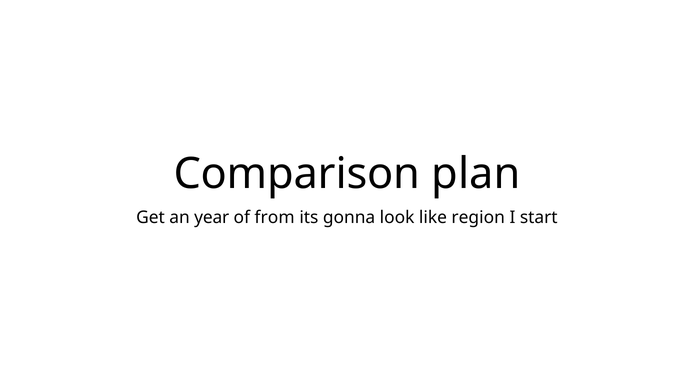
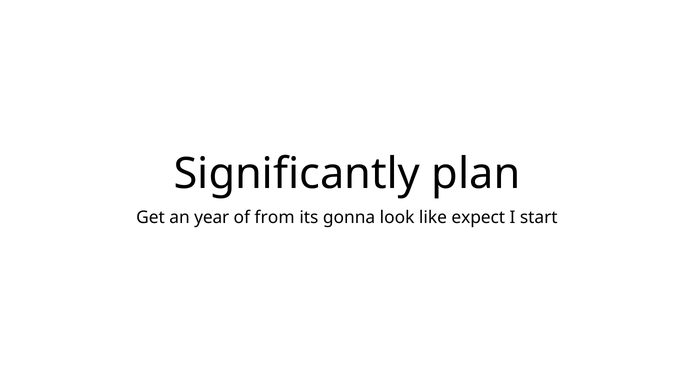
Comparison: Comparison -> Significantly
region: region -> expect
